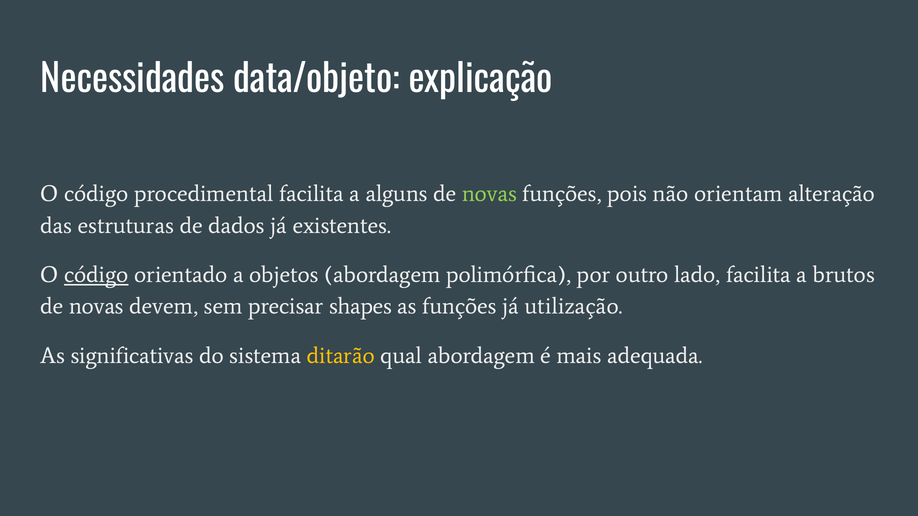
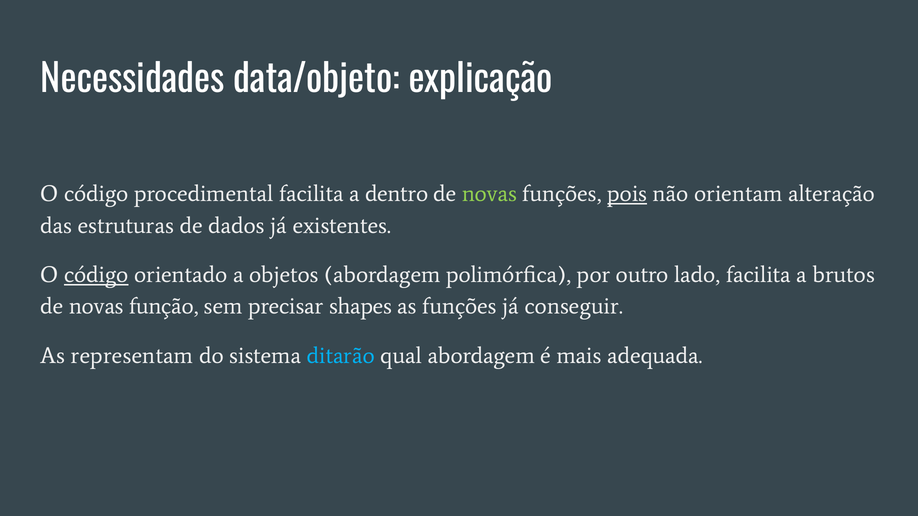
alguns: alguns -> dentro
pois underline: none -> present
devem: devem -> função
utilização: utilização -> conseguir
significativas: significativas -> representam
ditarão colour: yellow -> light blue
